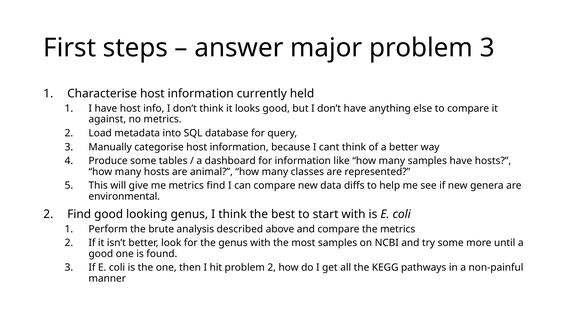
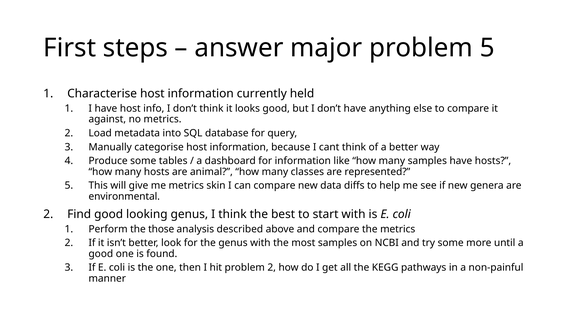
problem 3: 3 -> 5
metrics find: find -> skin
brute: brute -> those
